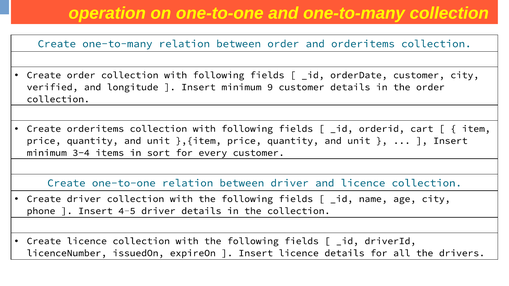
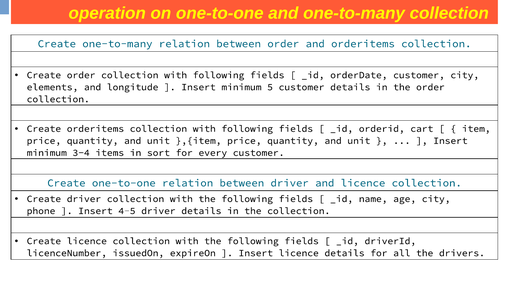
verified: verified -> elements
9: 9 -> 5
